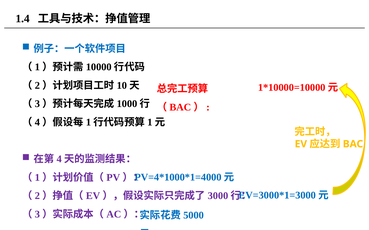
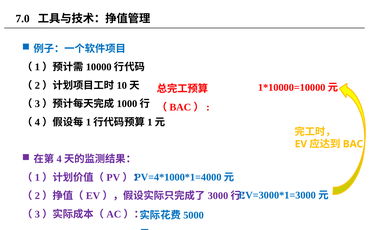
1.4: 1.4 -> 7.0
